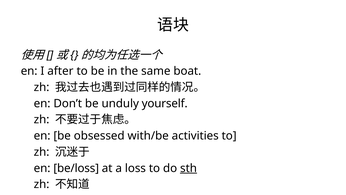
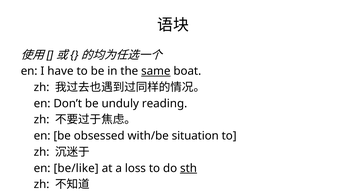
after: after -> have
same underline: none -> present
unduly yourself: yourself -> reading
with/be activities: activities -> situation
be/loss: be/loss -> be/like
